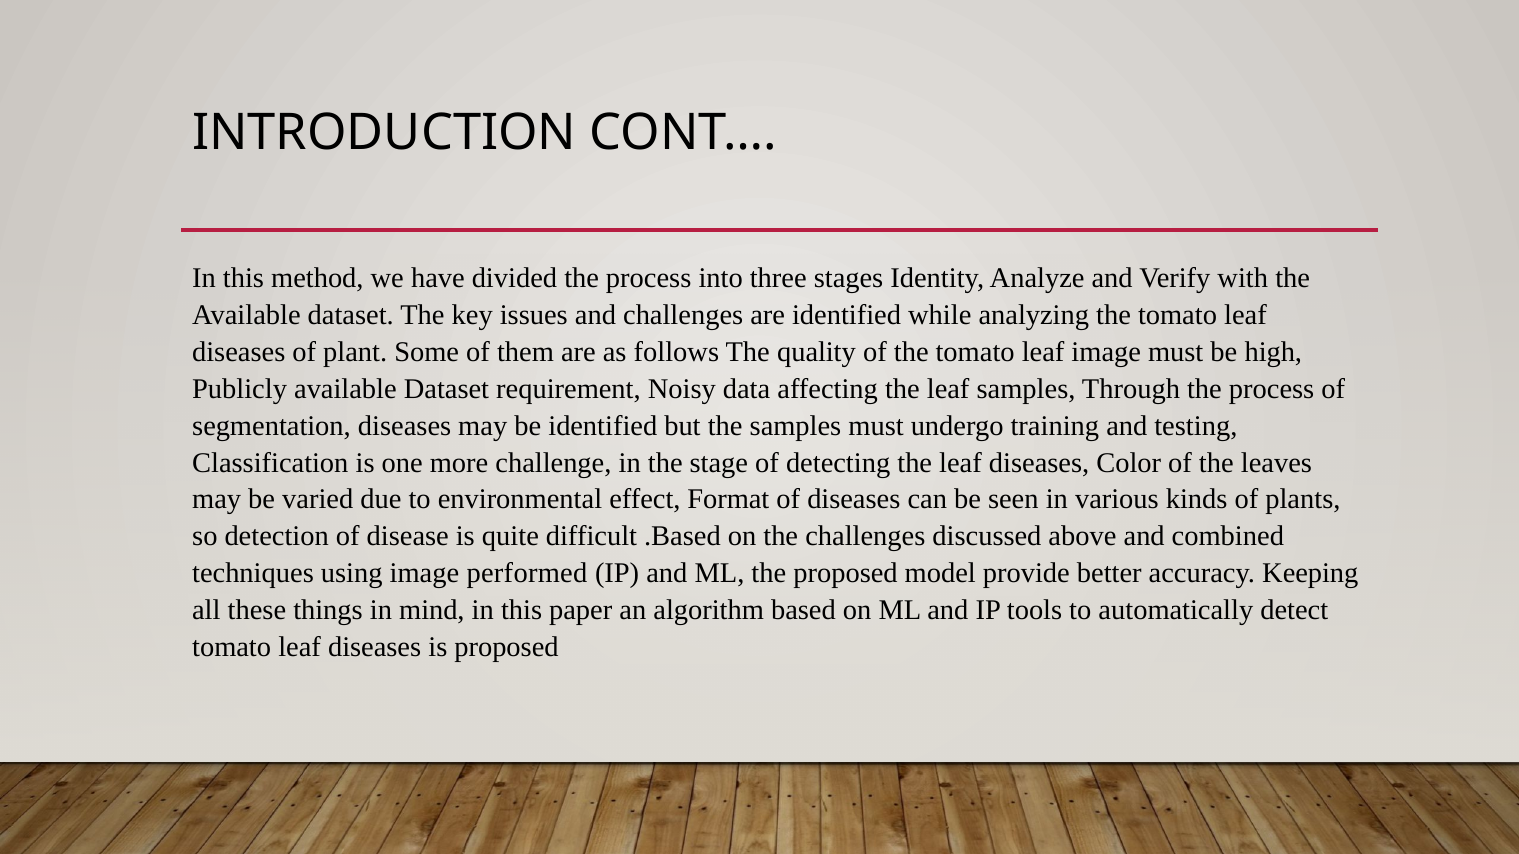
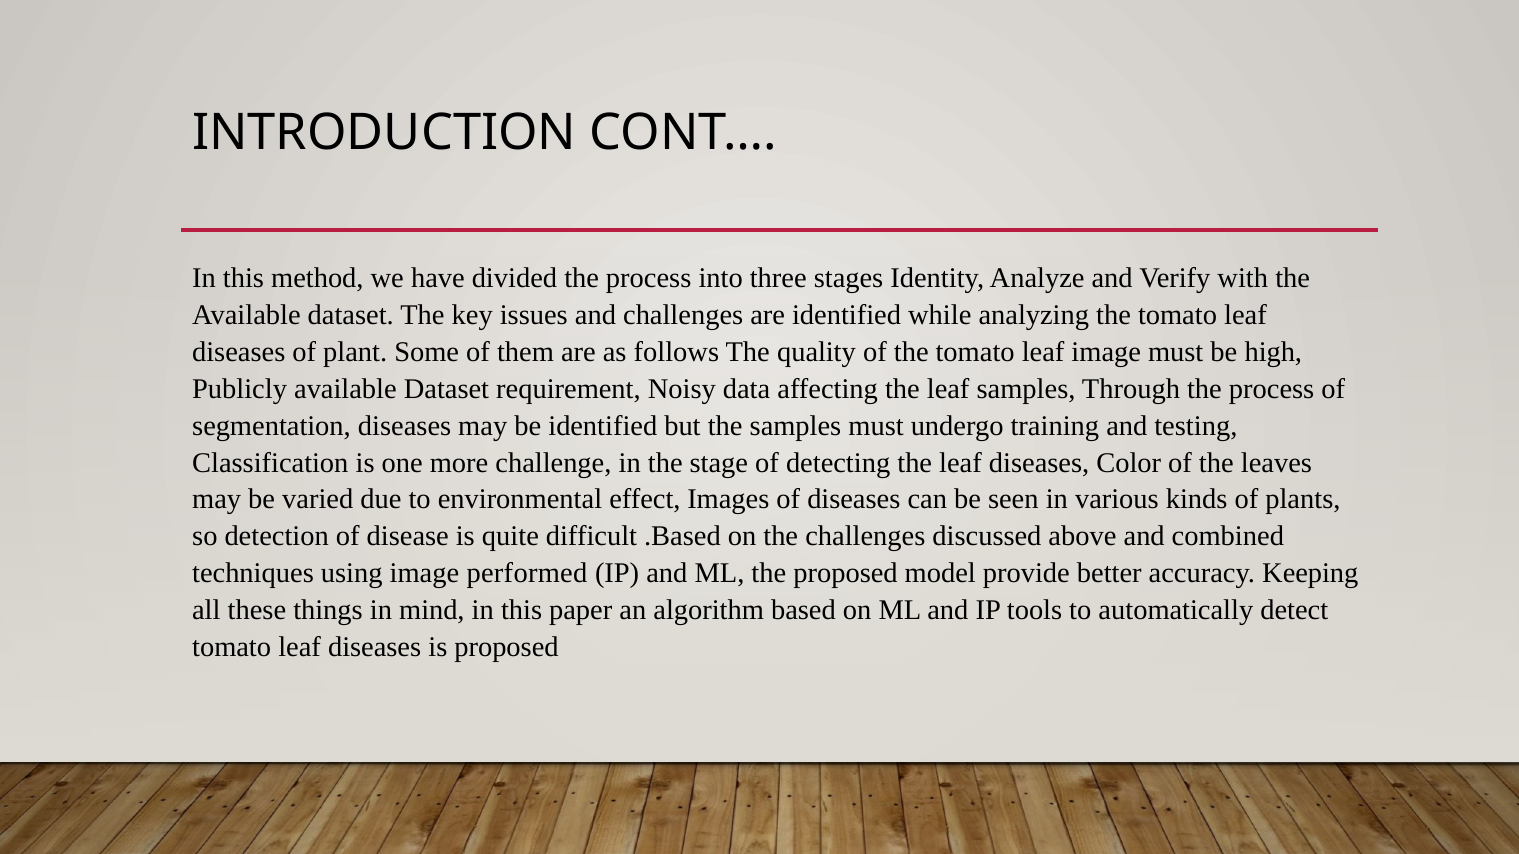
Format: Format -> Images
